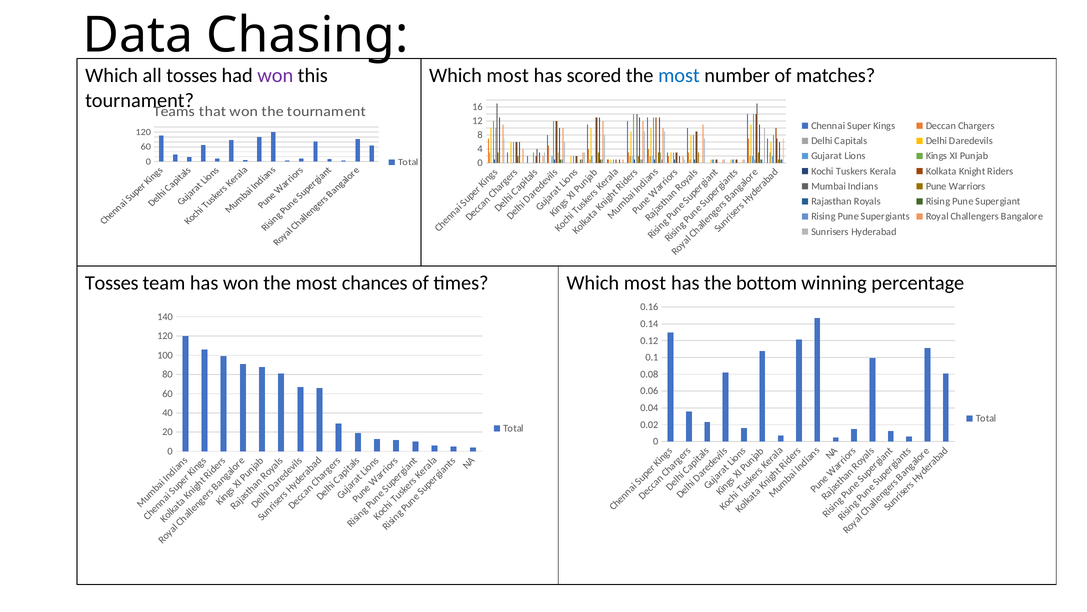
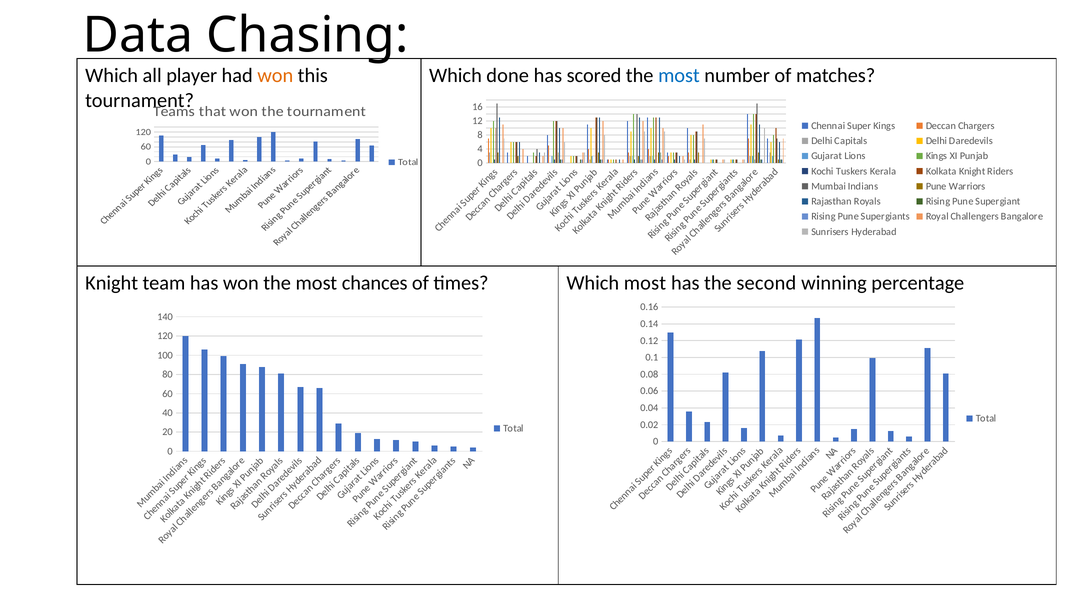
all tosses: tosses -> player
won at (275, 75) colour: purple -> orange
most at (508, 75): most -> done
Tosses at (112, 283): Tosses -> Knight
bottom: bottom -> second
